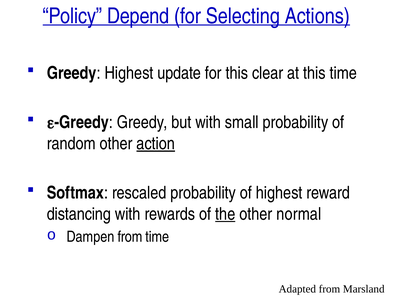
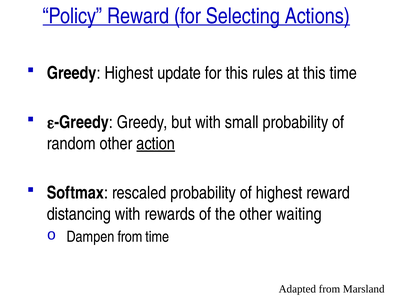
Policy Depend: Depend -> Reward
clear: clear -> rules
the underline: present -> none
normal: normal -> waiting
